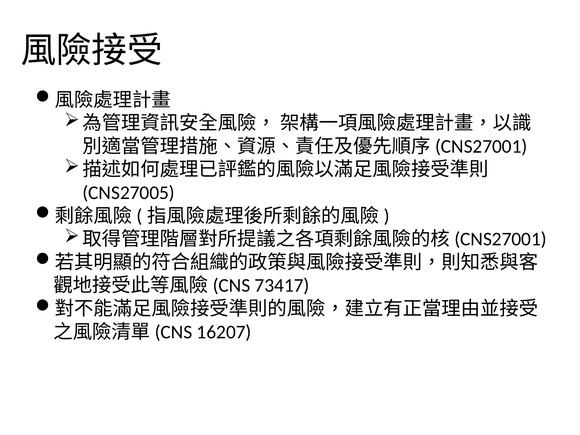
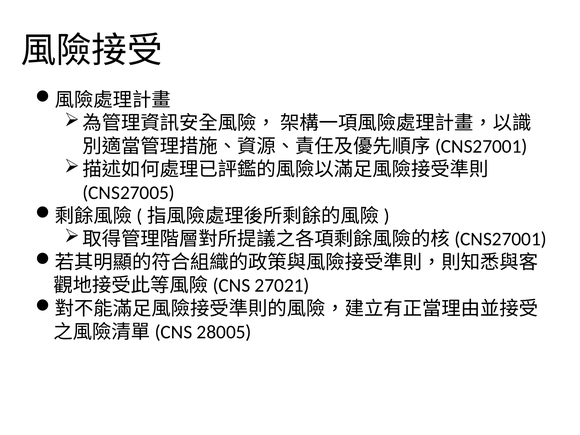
73417: 73417 -> 27021
16207: 16207 -> 28005
